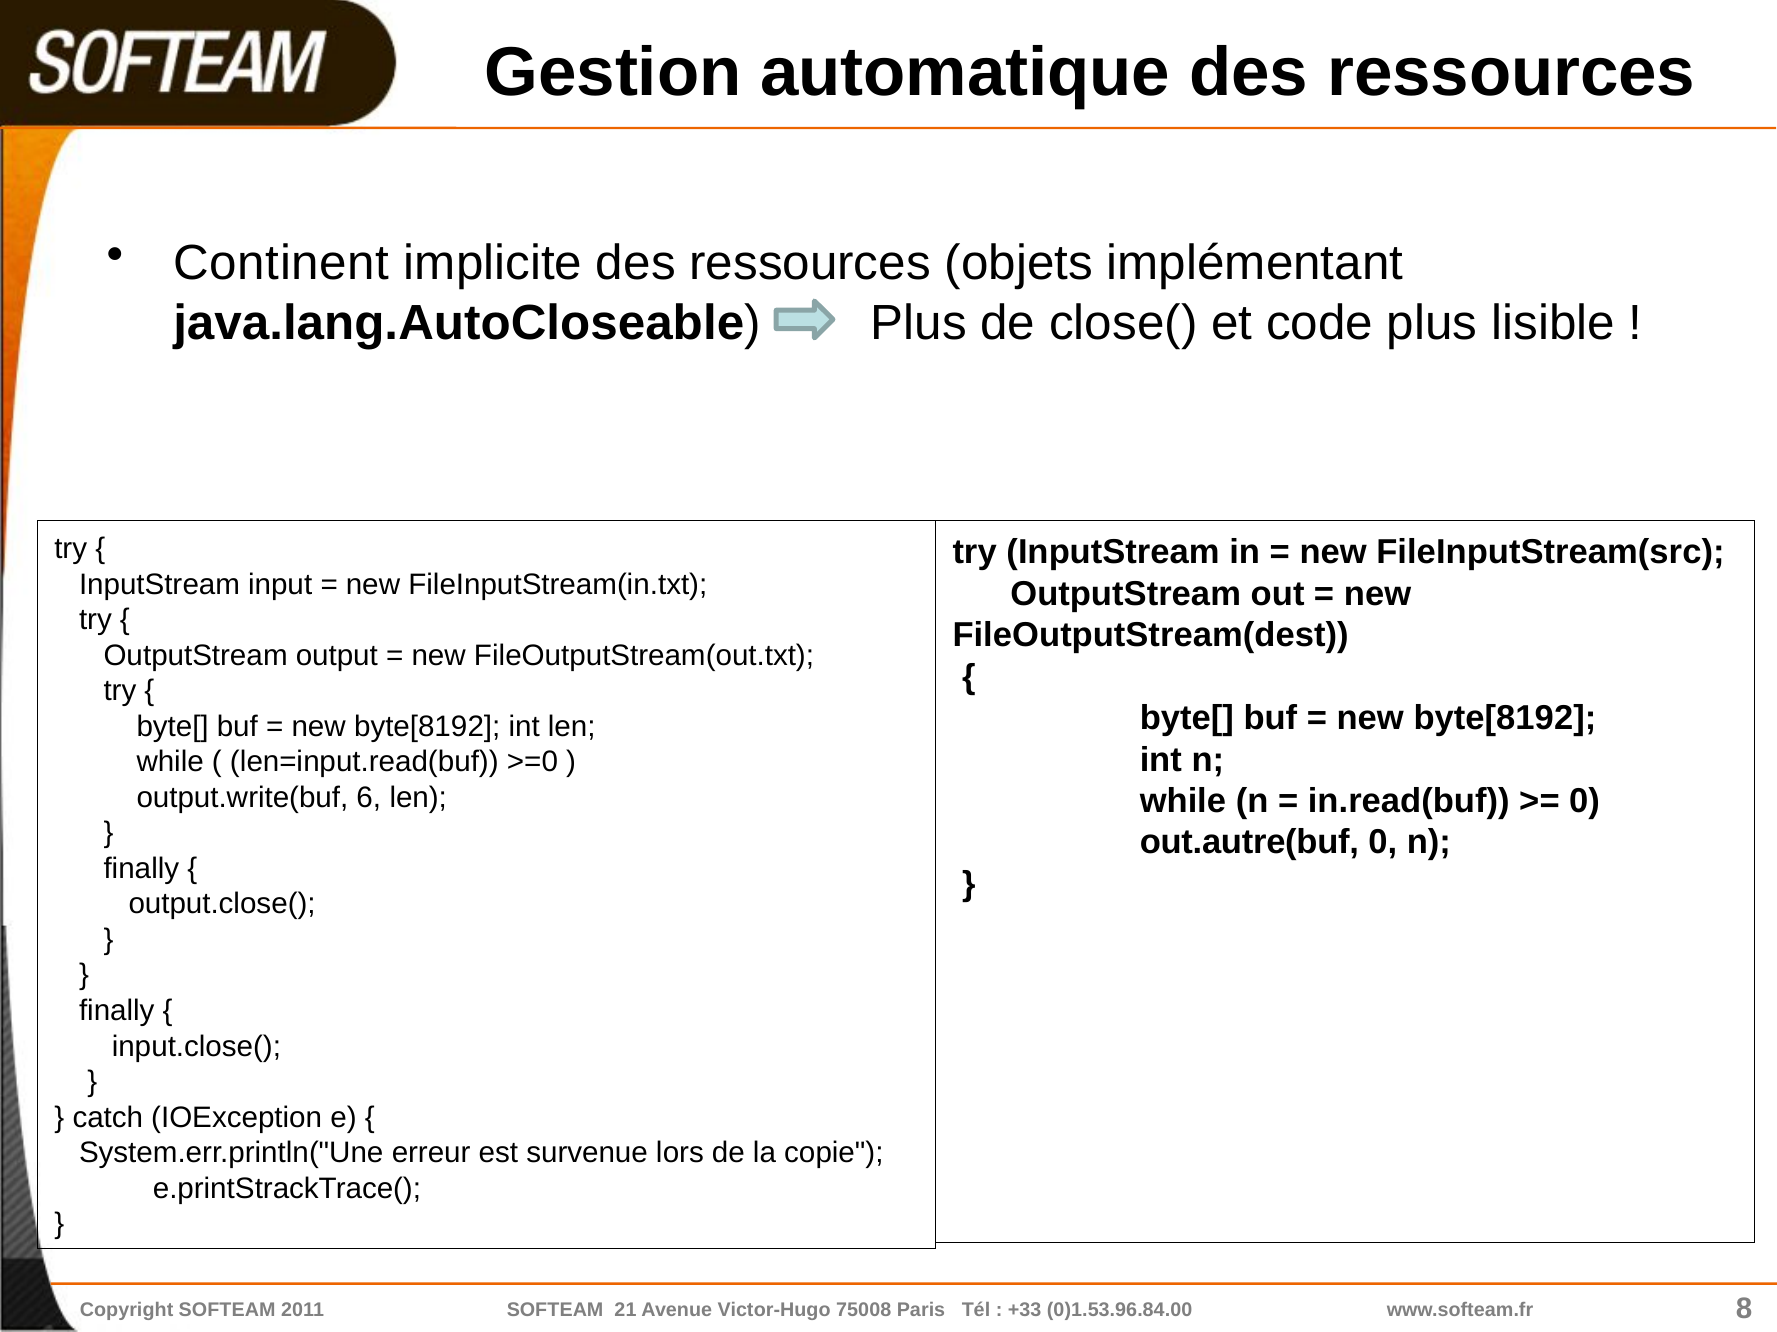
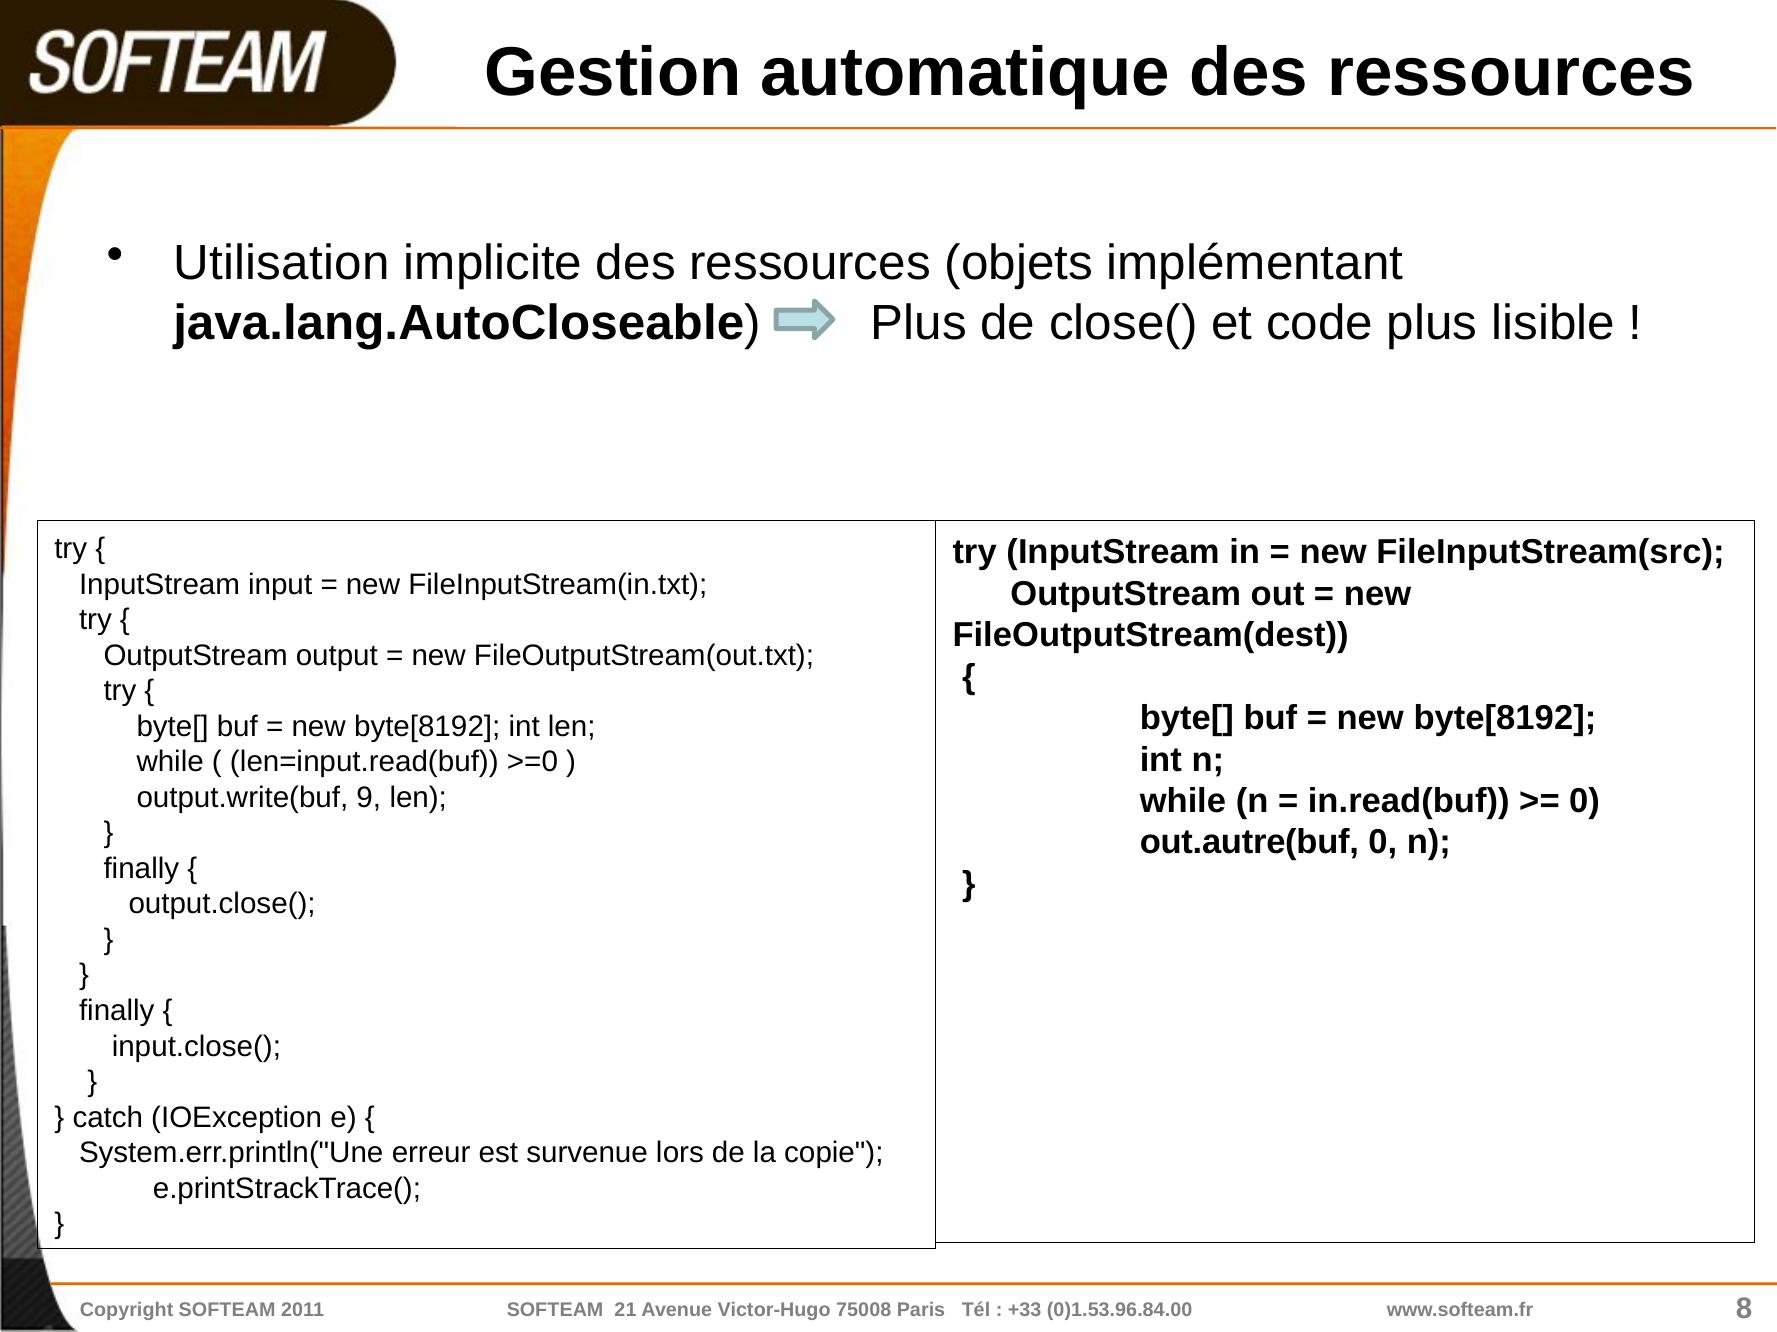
Continent: Continent -> Utilisation
6: 6 -> 9
